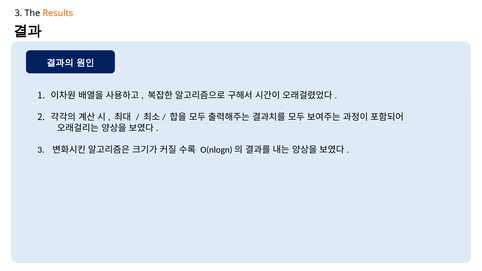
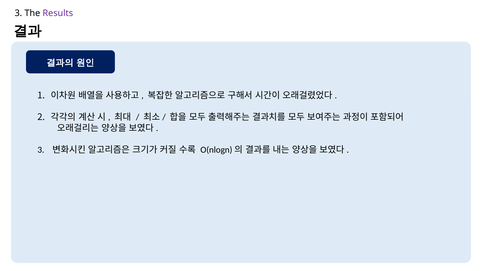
Results colour: orange -> purple
